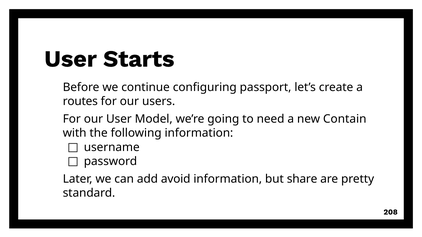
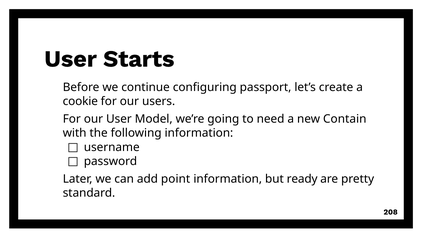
routes: routes -> cookie
avoid: avoid -> point
share: share -> ready
